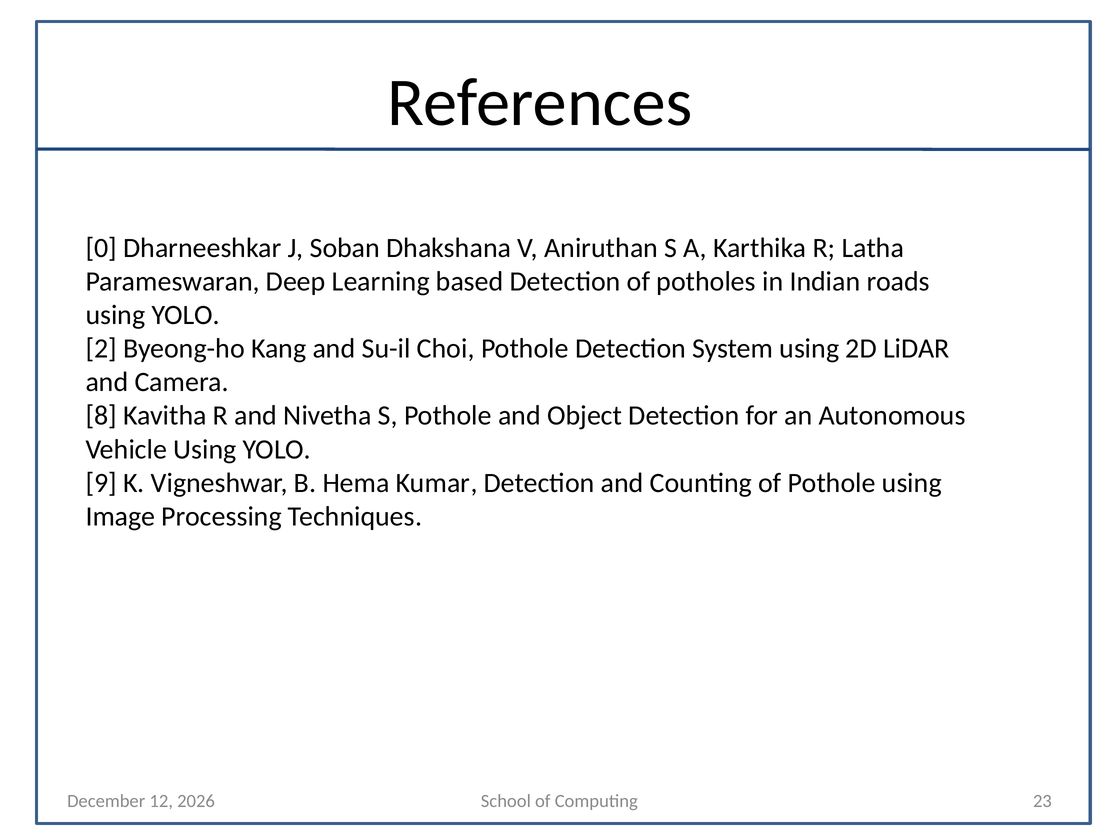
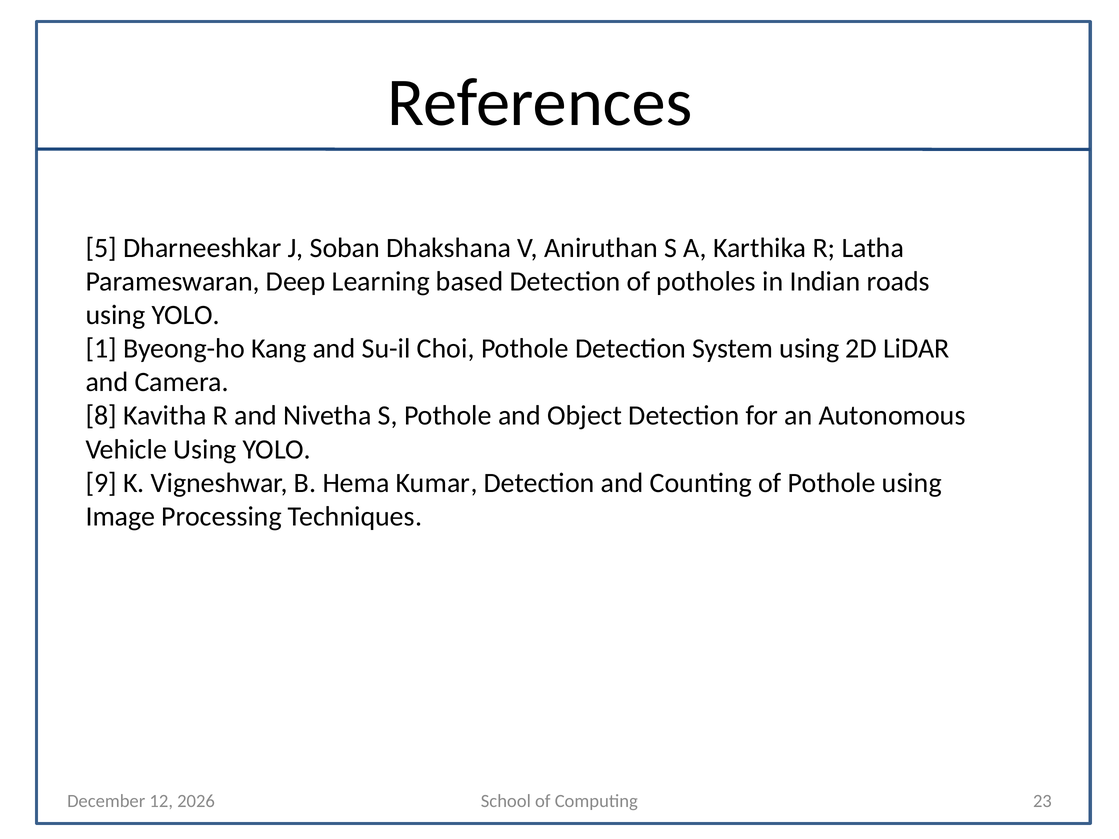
0: 0 -> 5
2: 2 -> 1
